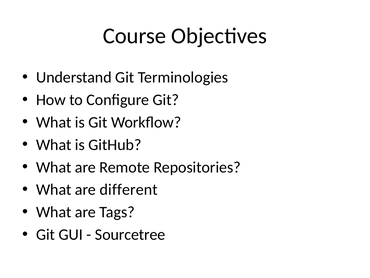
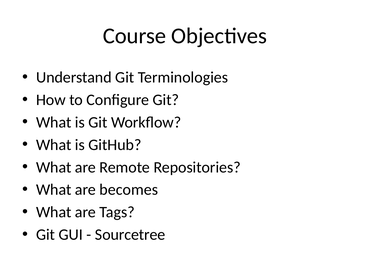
different: different -> becomes
